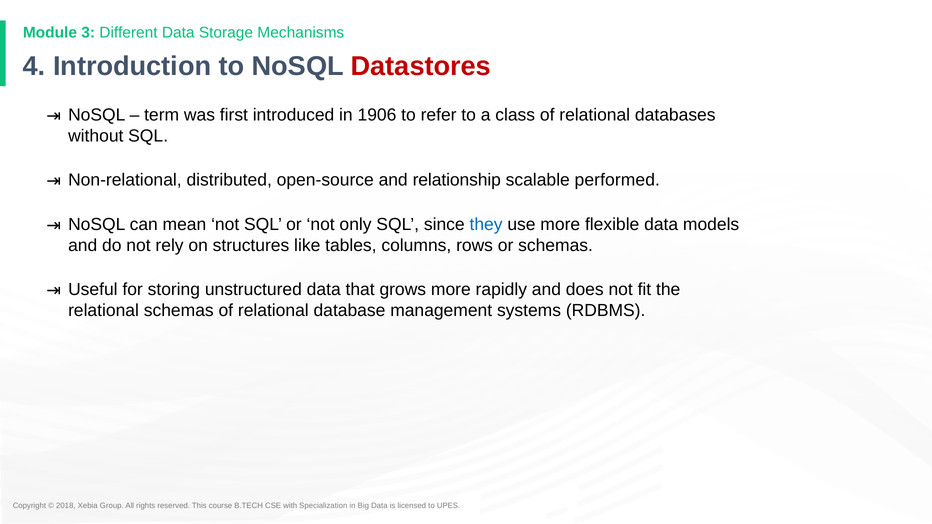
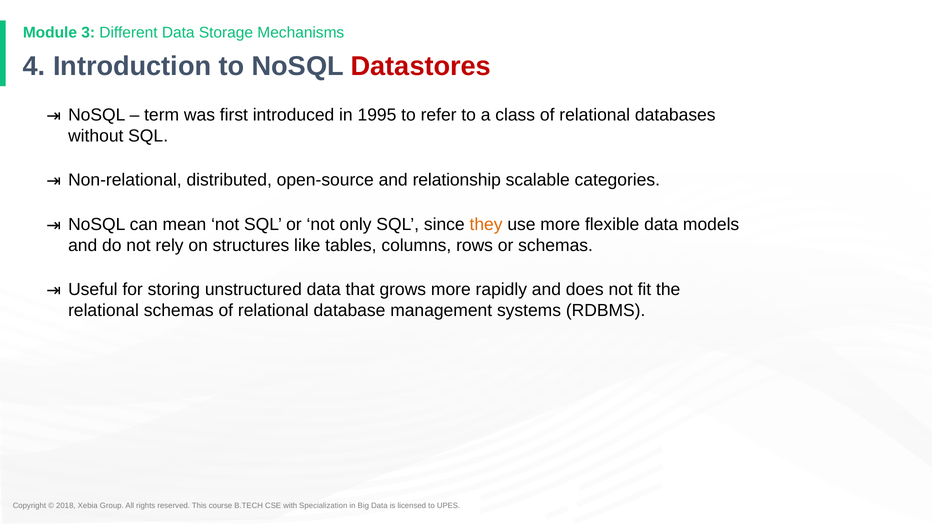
1906: 1906 -> 1995
performed: performed -> categories
they colour: blue -> orange
